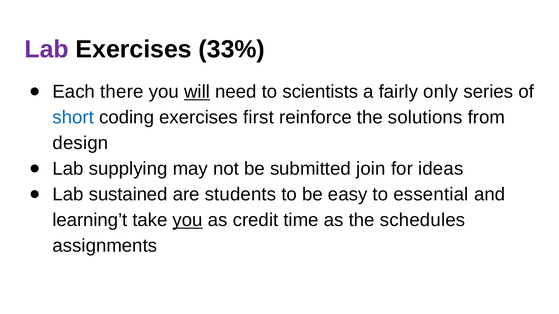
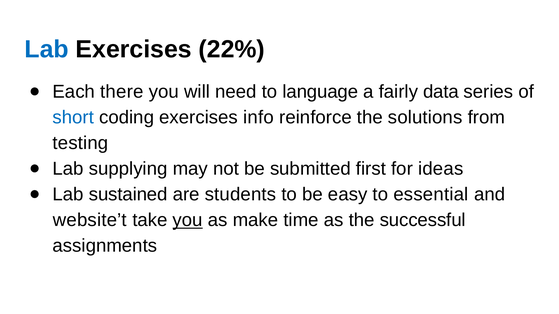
Lab at (47, 49) colour: purple -> blue
33%: 33% -> 22%
will underline: present -> none
scientists: scientists -> language
only: only -> data
first: first -> info
design: design -> testing
join: join -> first
learning’t: learning’t -> website’t
credit: credit -> make
schedules: schedules -> successful
